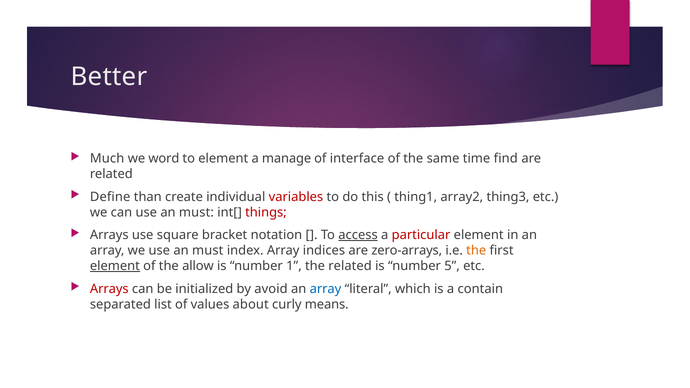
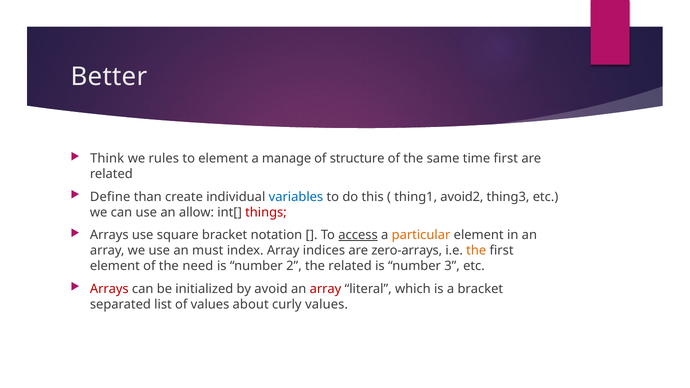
Much: Much -> Think
word: word -> rules
interface: interface -> structure
time find: find -> first
variables colour: red -> blue
array2: array2 -> avoid2
can use an must: must -> allow
particular colour: red -> orange
element at (115, 266) underline: present -> none
allow: allow -> need
1: 1 -> 2
5: 5 -> 3
array at (326, 289) colour: blue -> red
a contain: contain -> bracket
curly means: means -> values
